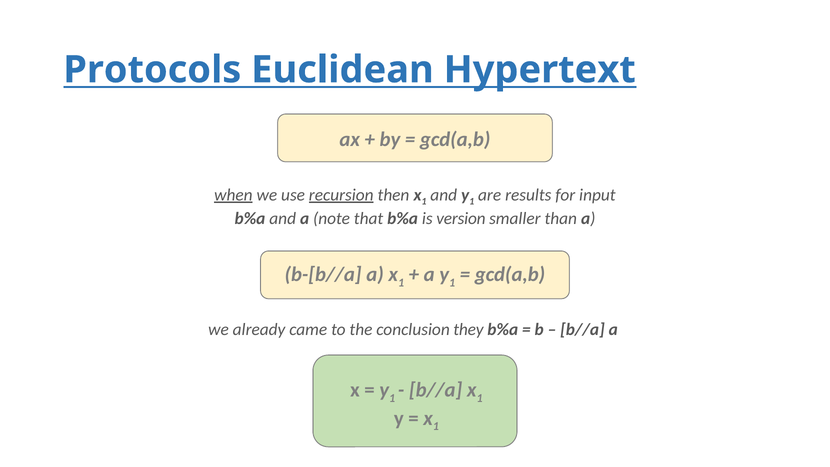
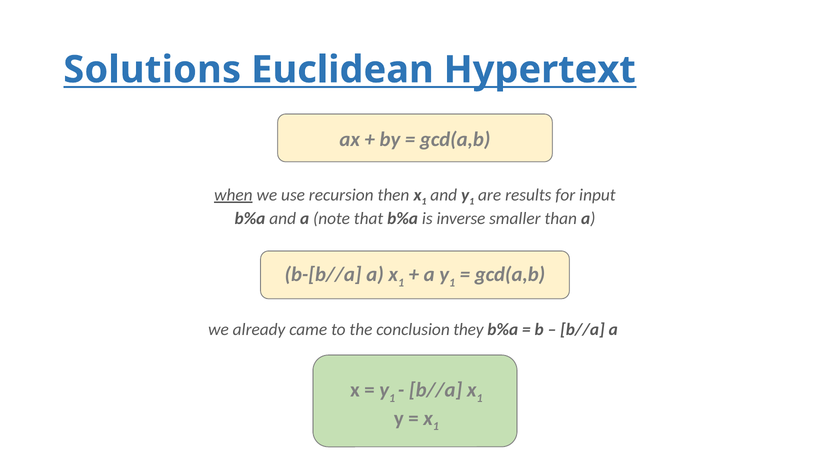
Protocols: Protocols -> Solutions
recursion underline: present -> none
version: version -> inverse
